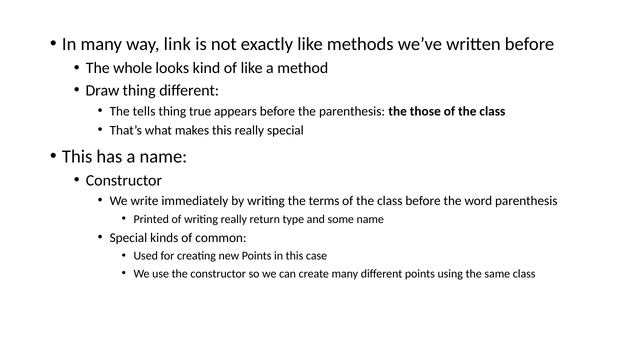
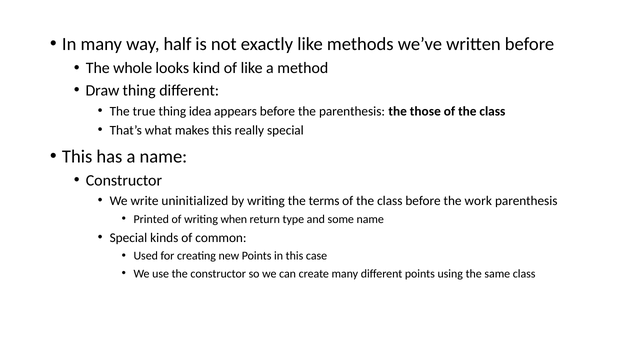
link: link -> half
tells: tells -> true
true: true -> idea
immediately: immediately -> uninitialized
word: word -> work
writing really: really -> when
